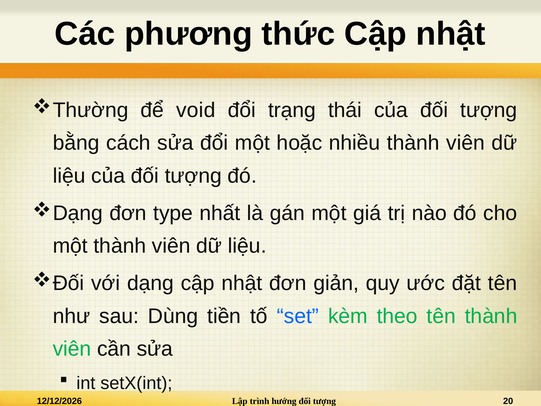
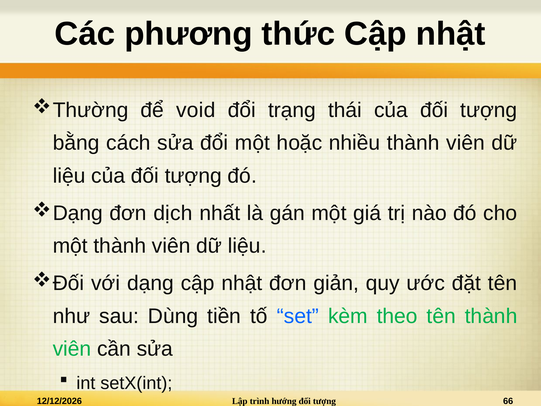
type: type -> dịch
20: 20 -> 66
